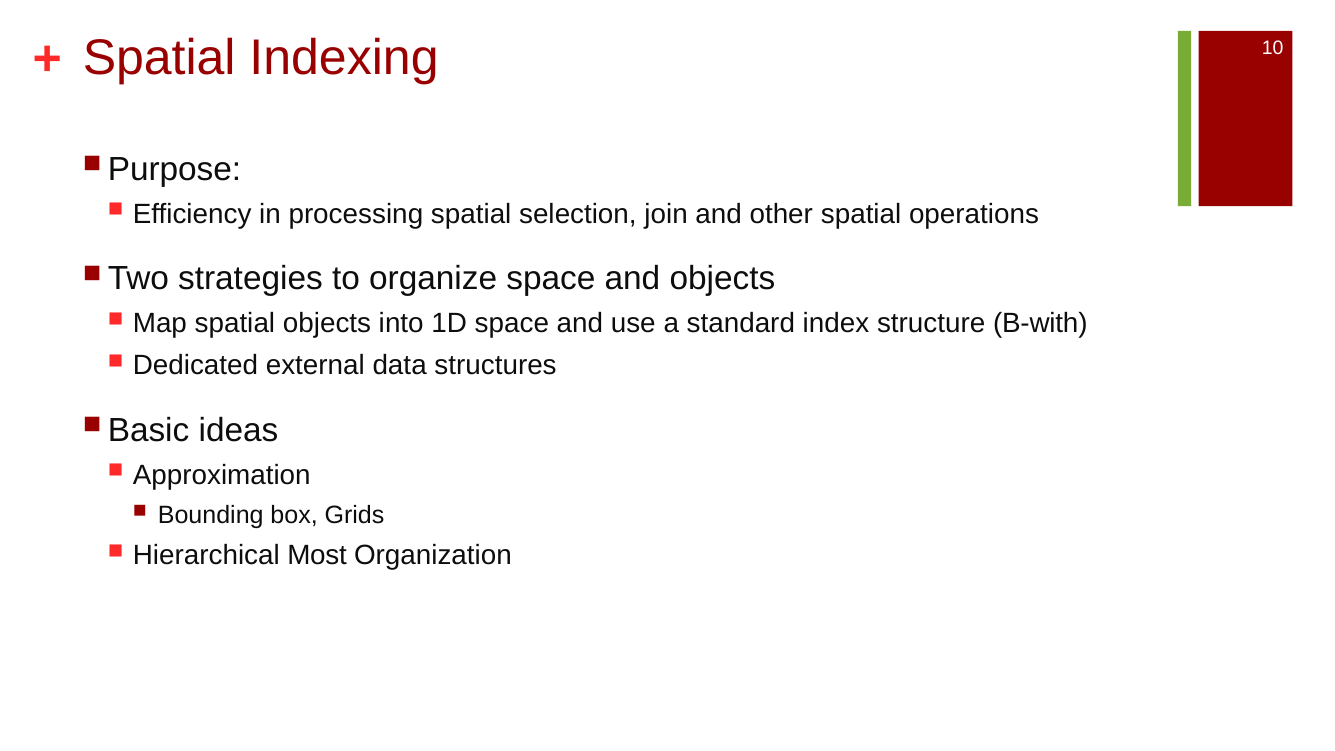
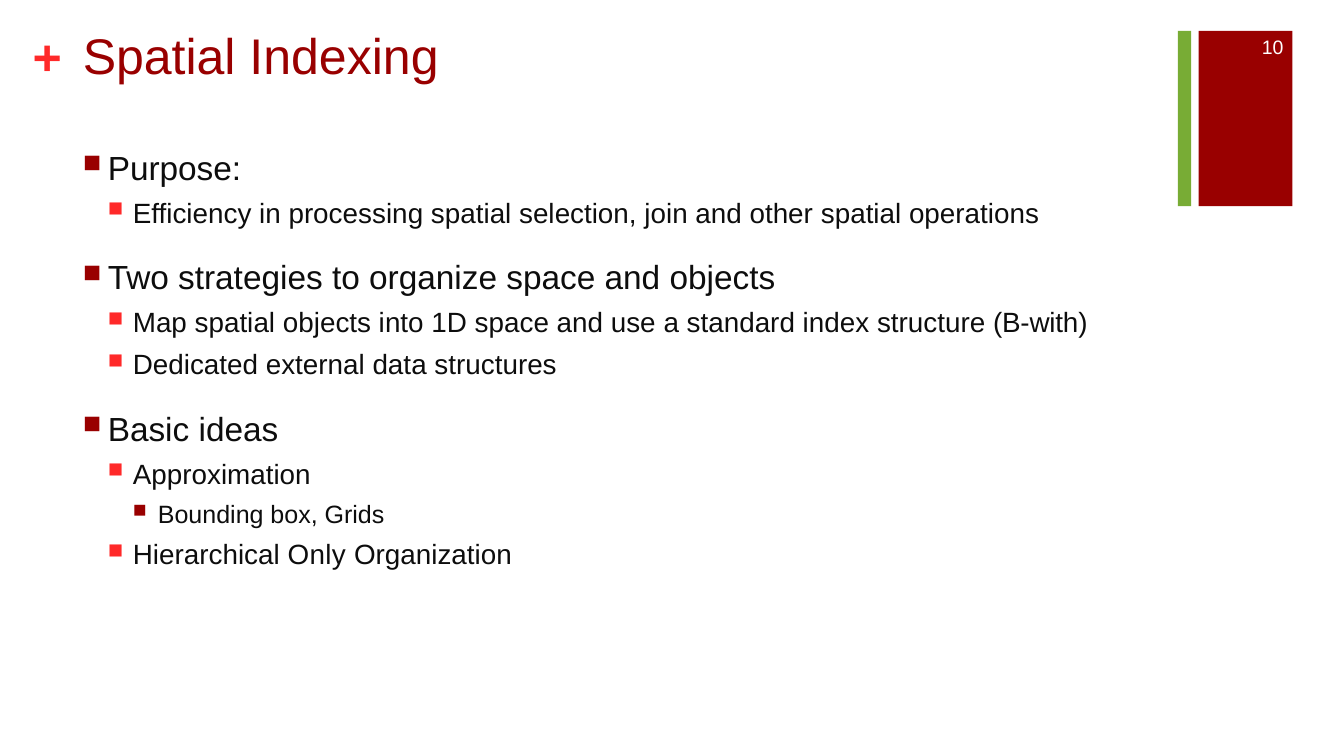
Most: Most -> Only
